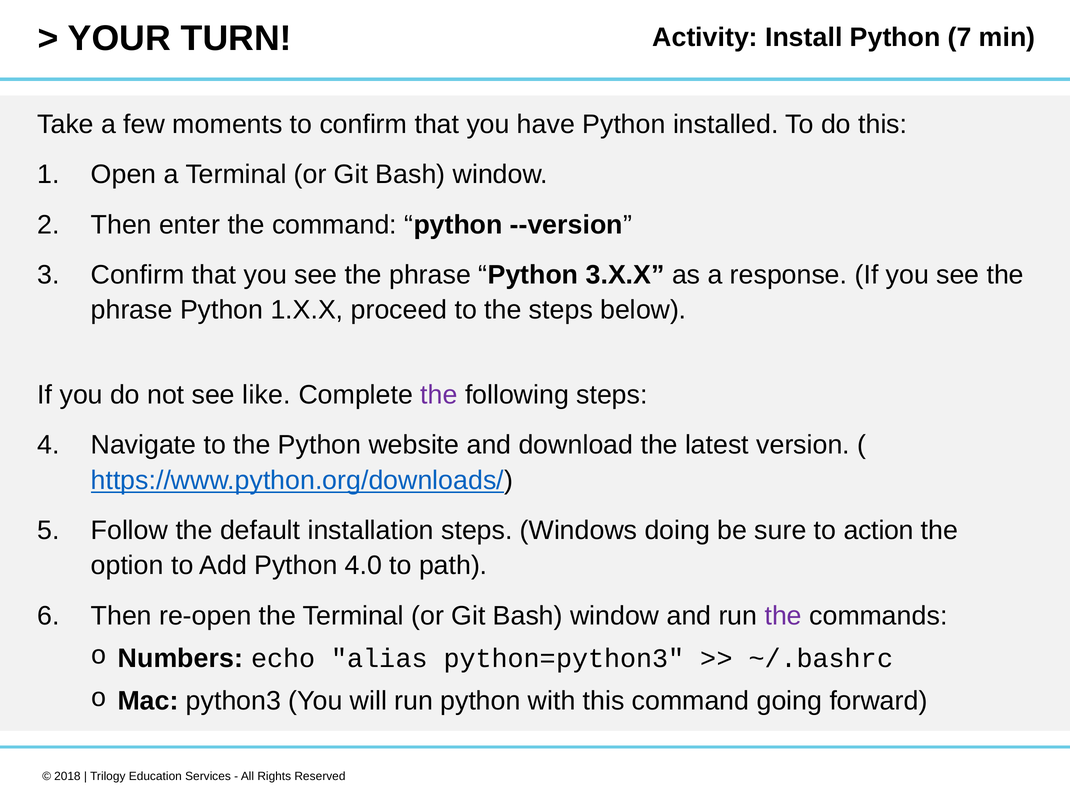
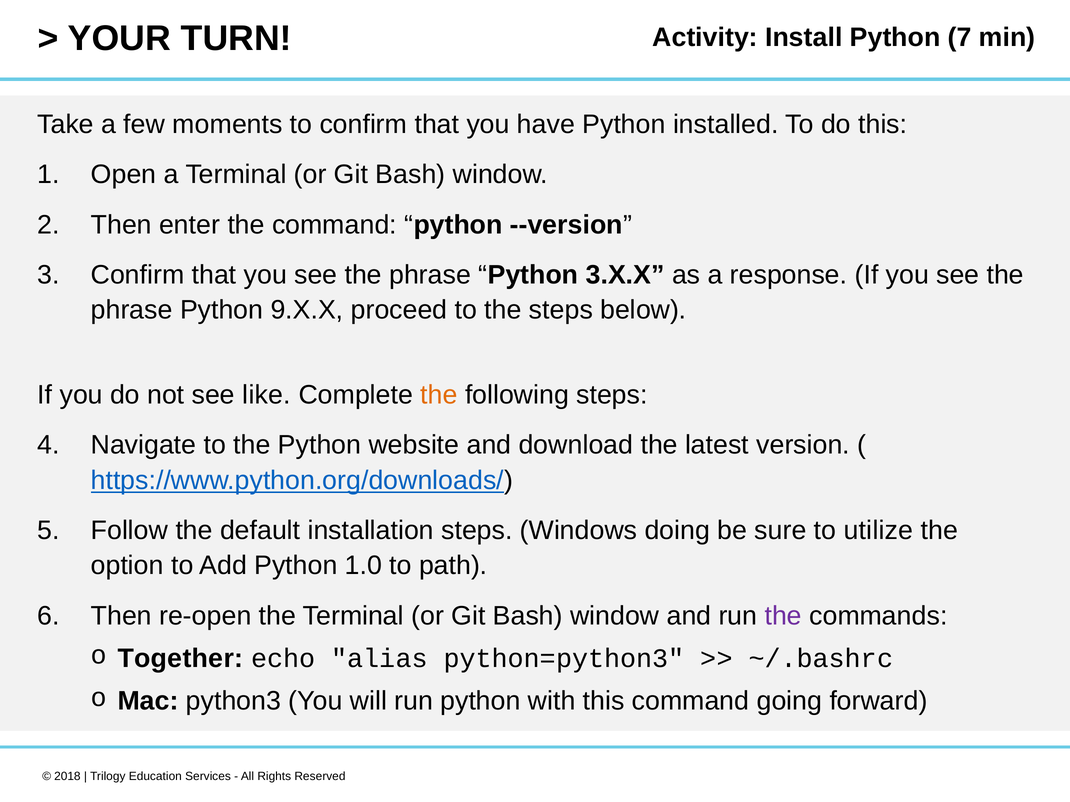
1.X.X: 1.X.X -> 9.X.X
the at (439, 395) colour: purple -> orange
action: action -> utilize
4.0: 4.0 -> 1.0
Numbers: Numbers -> Together
